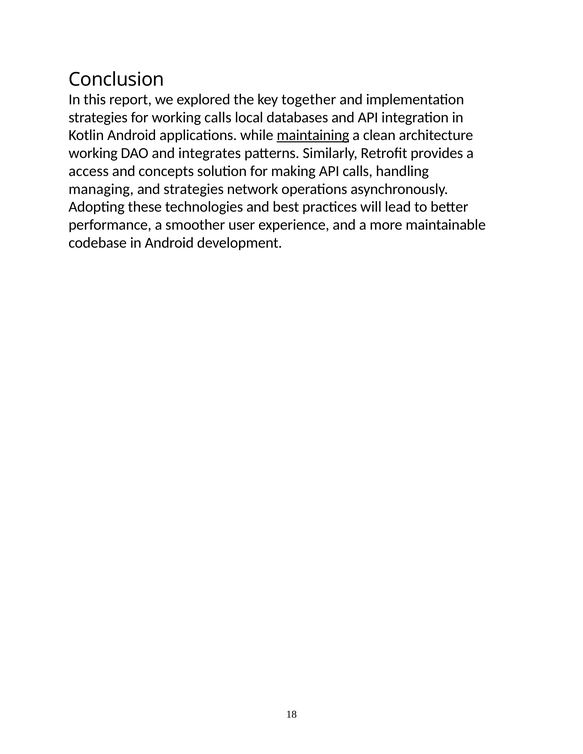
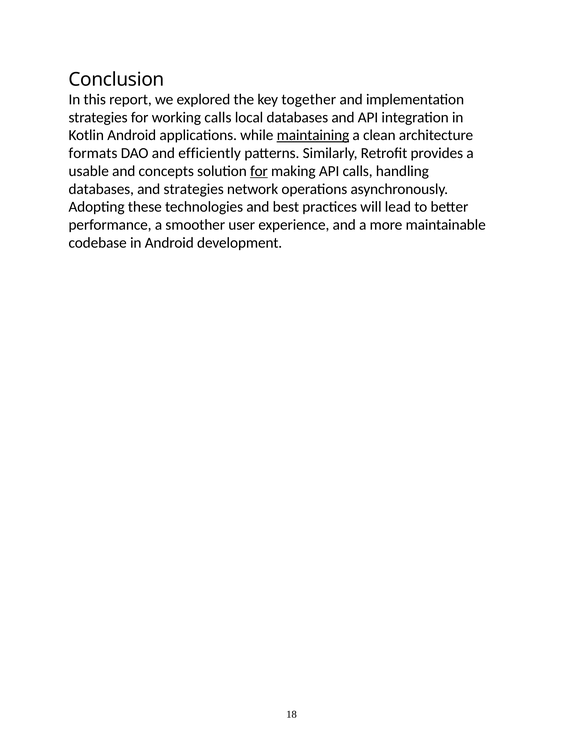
working at (93, 153): working -> formats
integrates: integrates -> efficiently
access: access -> usable
for at (259, 171) underline: none -> present
managing at (101, 189): managing -> databases
